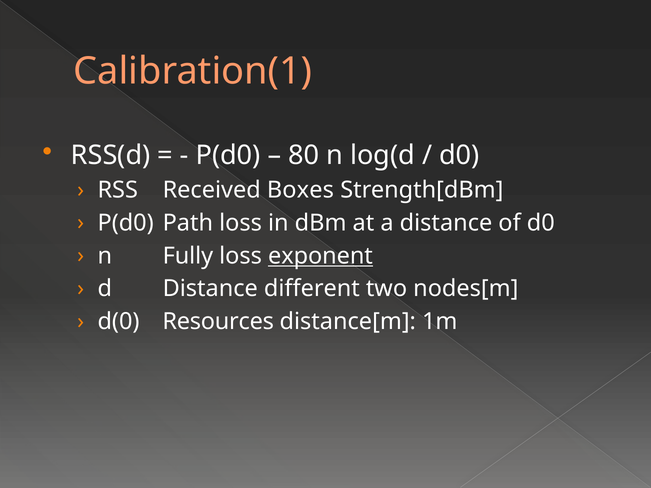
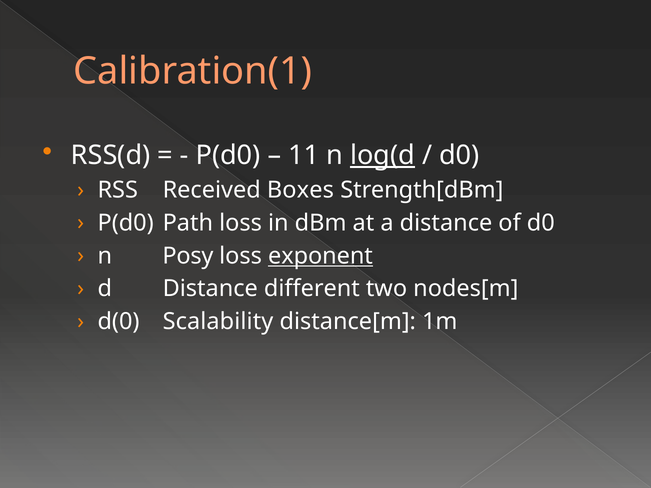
80: 80 -> 11
log(d underline: none -> present
Fully: Fully -> Posy
Resources: Resources -> Scalability
